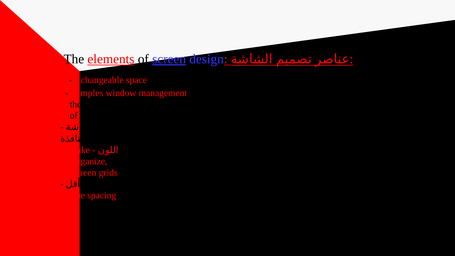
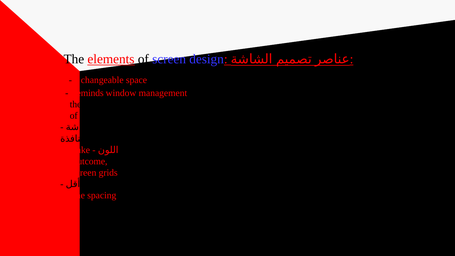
screen at (169, 59) underline: present -> none
Samples: Samples -> Reminds
Organize: Organize -> Outcome
